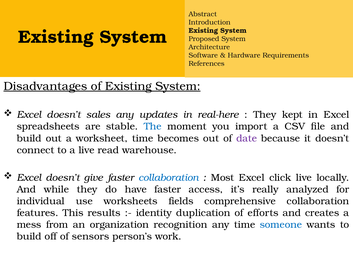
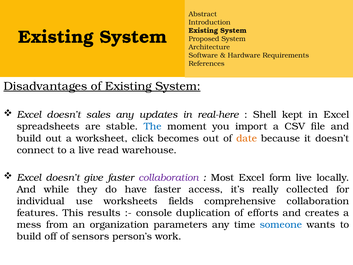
They at (265, 115): They -> Shell
worksheet time: time -> click
date colour: purple -> orange
collaboration at (169, 177) colour: blue -> purple
click: click -> form
analyzed: analyzed -> collected
identity: identity -> console
recognition: recognition -> parameters
